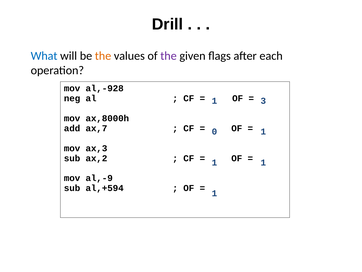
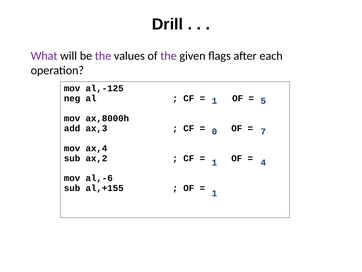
What colour: blue -> purple
the at (103, 56) colour: orange -> purple
al,-928: al,-928 -> al,-125
3: 3 -> 5
ax,7: ax,7 -> ax,3
0 1: 1 -> 7
ax,3: ax,3 -> ax,4
1 at (263, 162): 1 -> 4
al,-9: al,-9 -> al,-6
al,+594: al,+594 -> al,+155
